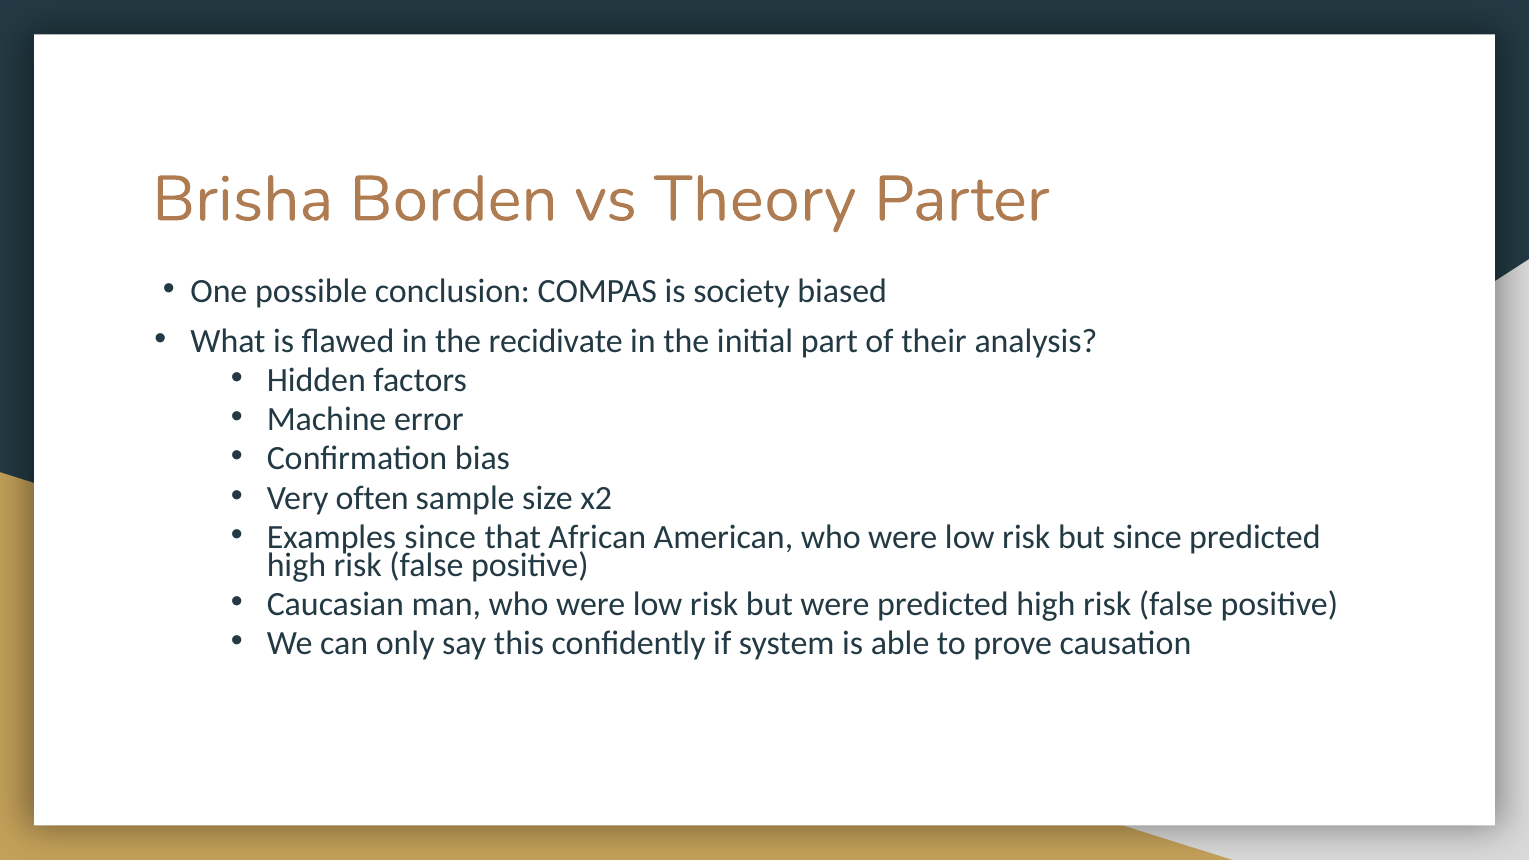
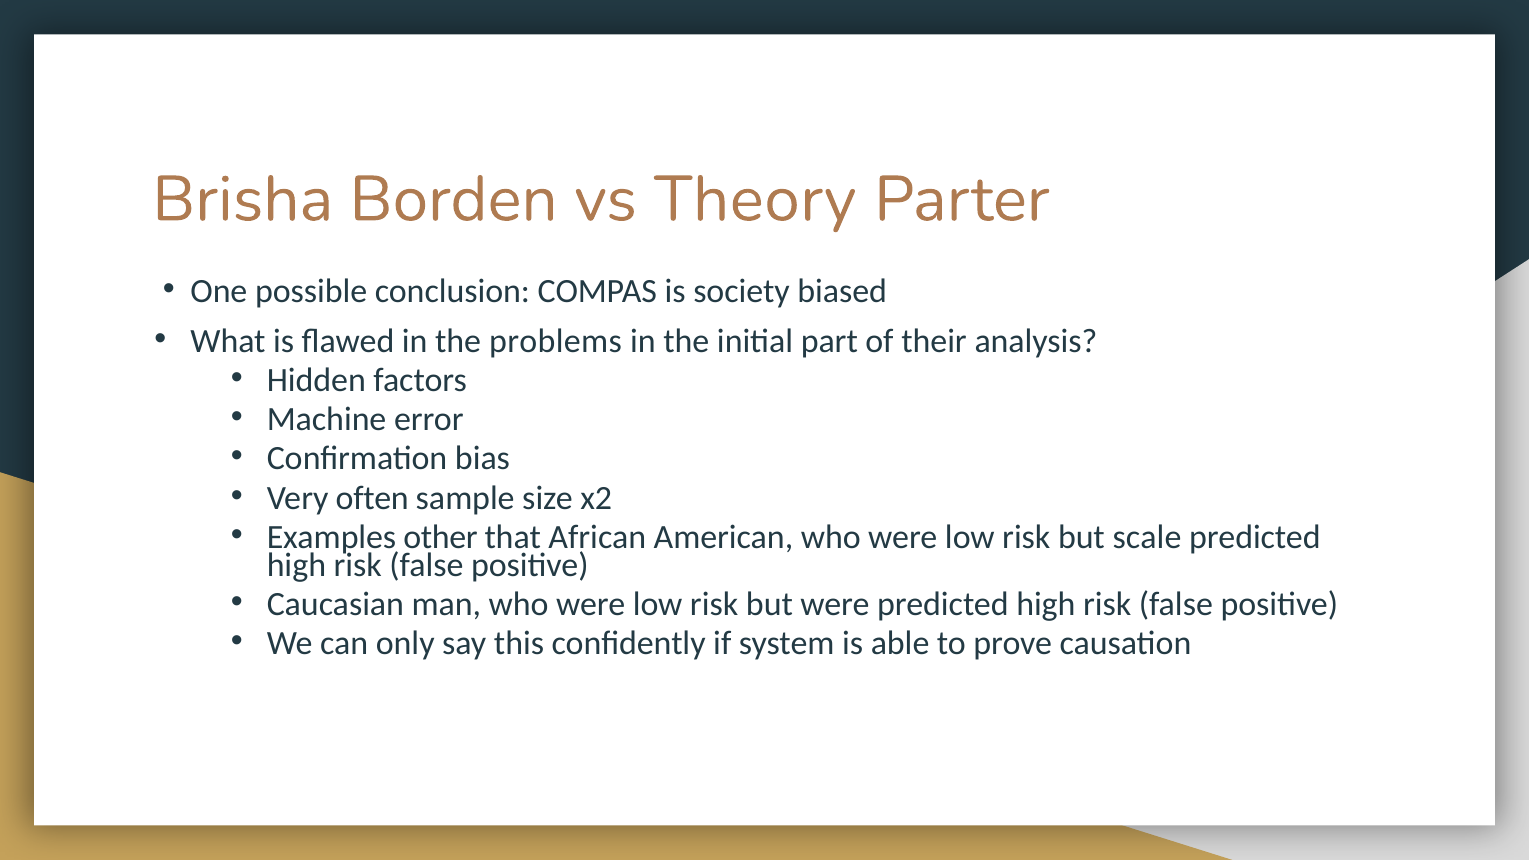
recidivate: recidivate -> problems
Examples since: since -> other
but since: since -> scale
